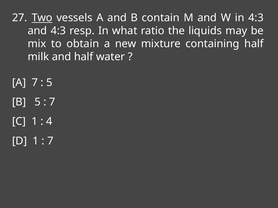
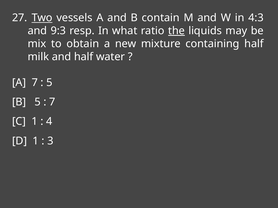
and 4:3: 4:3 -> 9:3
the underline: none -> present
7 at (50, 141): 7 -> 3
